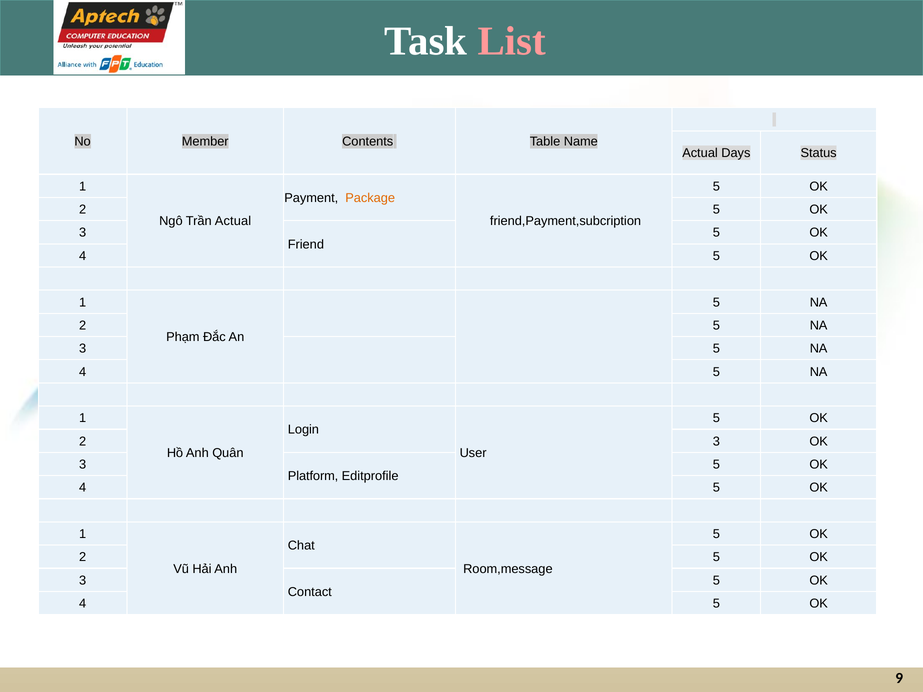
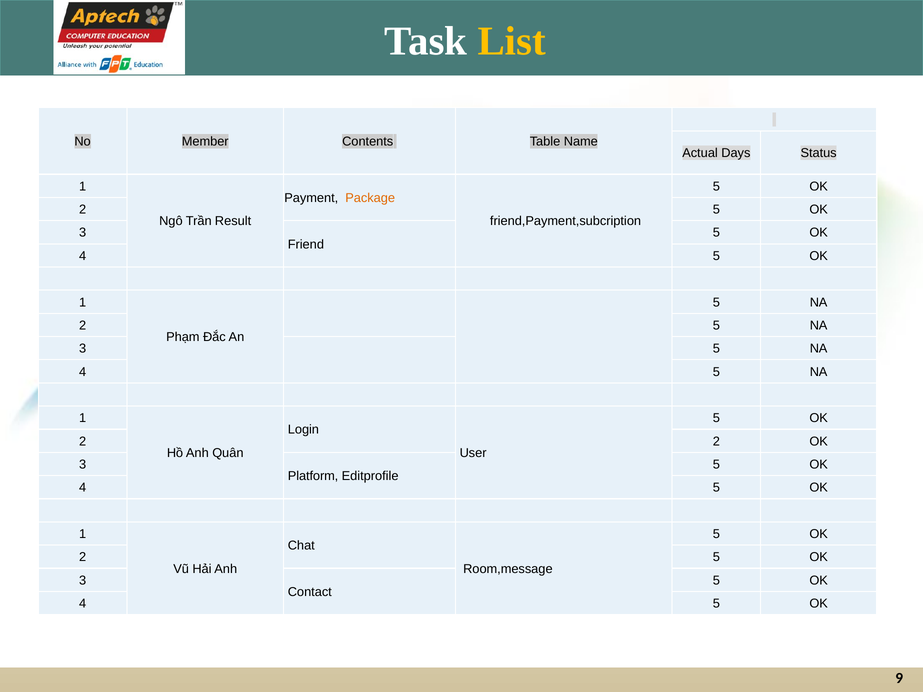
List colour: pink -> yellow
Trần Actual: Actual -> Result
2 3: 3 -> 2
